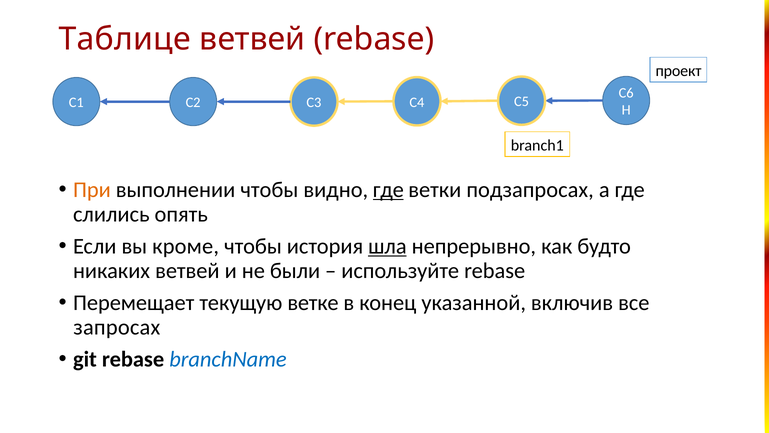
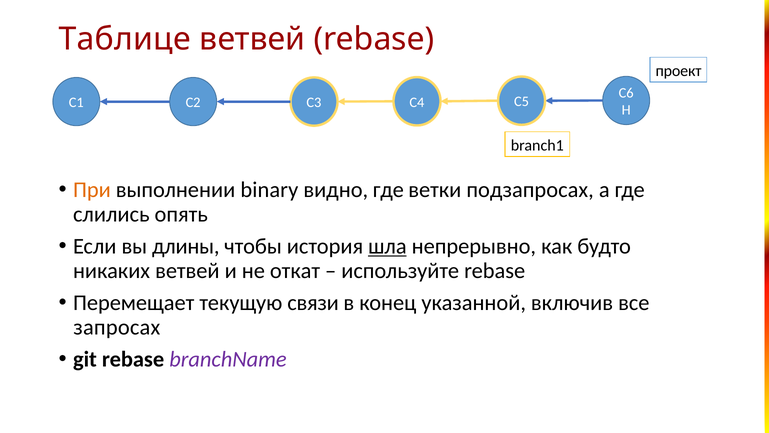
выполнении чтобы: чтобы -> binary
где at (388, 190) underline: present -> none
кроме: кроме -> длины
были: были -> откат
ветке: ветке -> связи
branchName colour: blue -> purple
